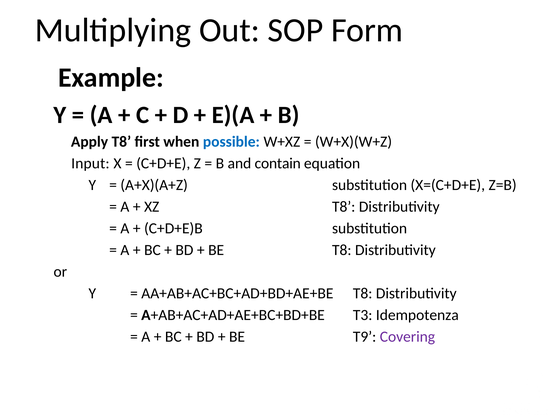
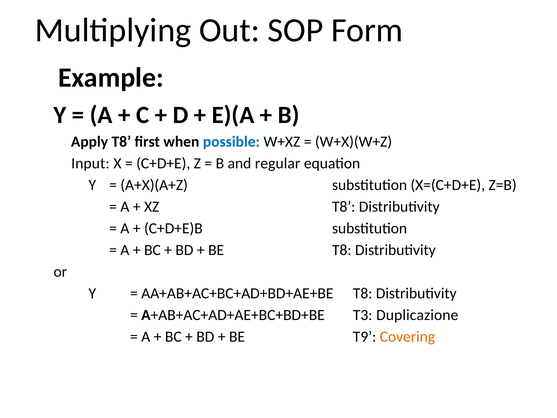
contain: contain -> regular
Idempotenza: Idempotenza -> Duplicazione
Covering colour: purple -> orange
